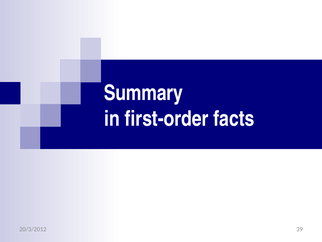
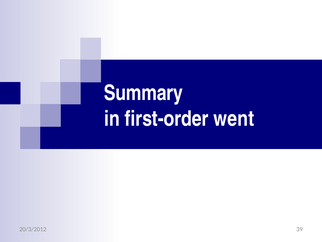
facts: facts -> went
